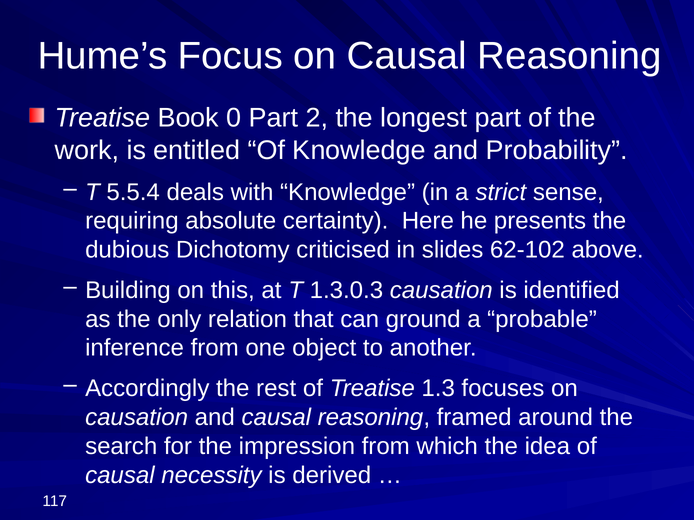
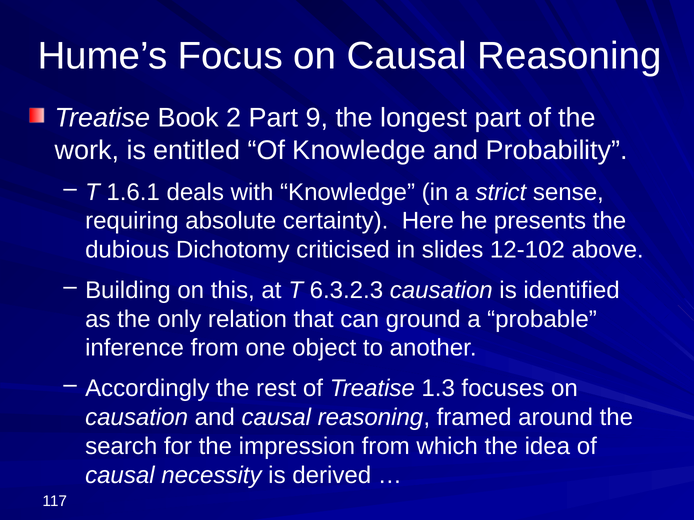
0: 0 -> 2
2: 2 -> 9
5.5.4: 5.5.4 -> 1.6.1
62-102: 62-102 -> 12-102
1.3.0.3: 1.3.0.3 -> 6.3.2.3
